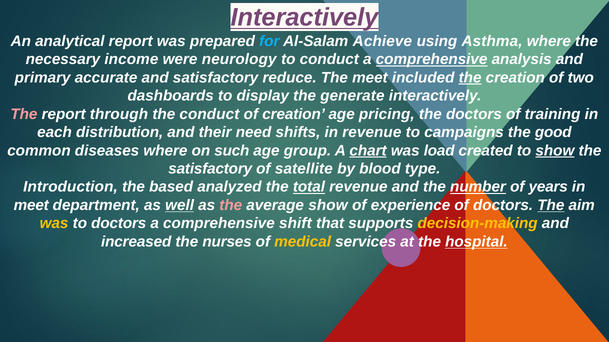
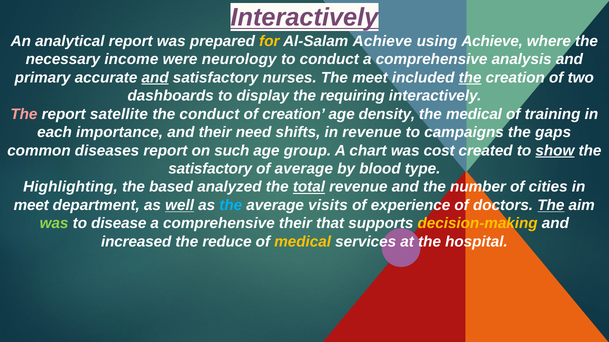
for colour: light blue -> yellow
using Asthma: Asthma -> Achieve
comprehensive at (432, 59) underline: present -> none
and at (155, 78) underline: none -> present
reduce: reduce -> nurses
generate: generate -> requiring
through: through -> satellite
pricing: pricing -> density
the doctors: doctors -> medical
distribution: distribution -> importance
good: good -> gaps
diseases where: where -> report
chart underline: present -> none
load: load -> cost
of satellite: satellite -> average
Introduction: Introduction -> Highlighting
number underline: present -> none
years: years -> cities
the at (231, 206) colour: pink -> light blue
average show: show -> visits
was at (54, 224) colour: yellow -> light green
to doctors: doctors -> disease
comprehensive shift: shift -> their
nurses: nurses -> reduce
hospital underline: present -> none
